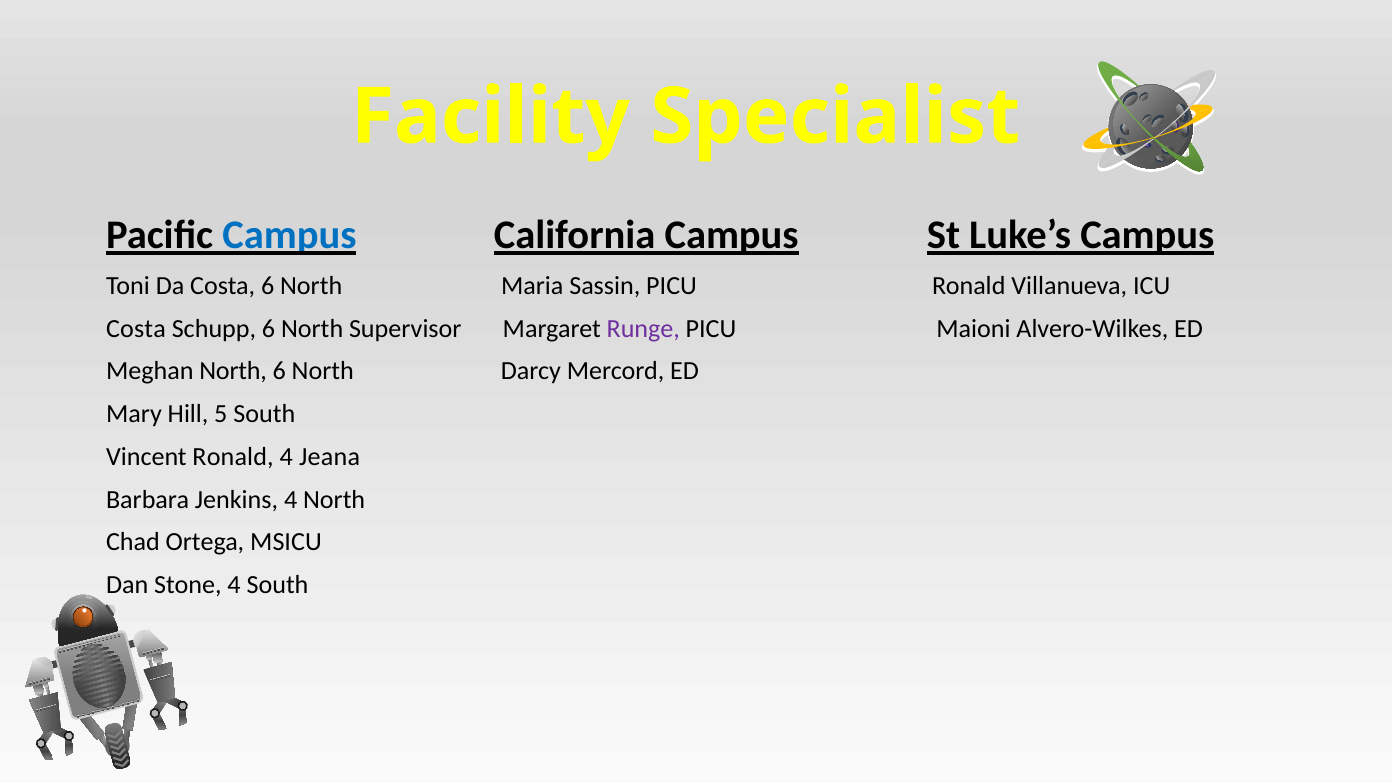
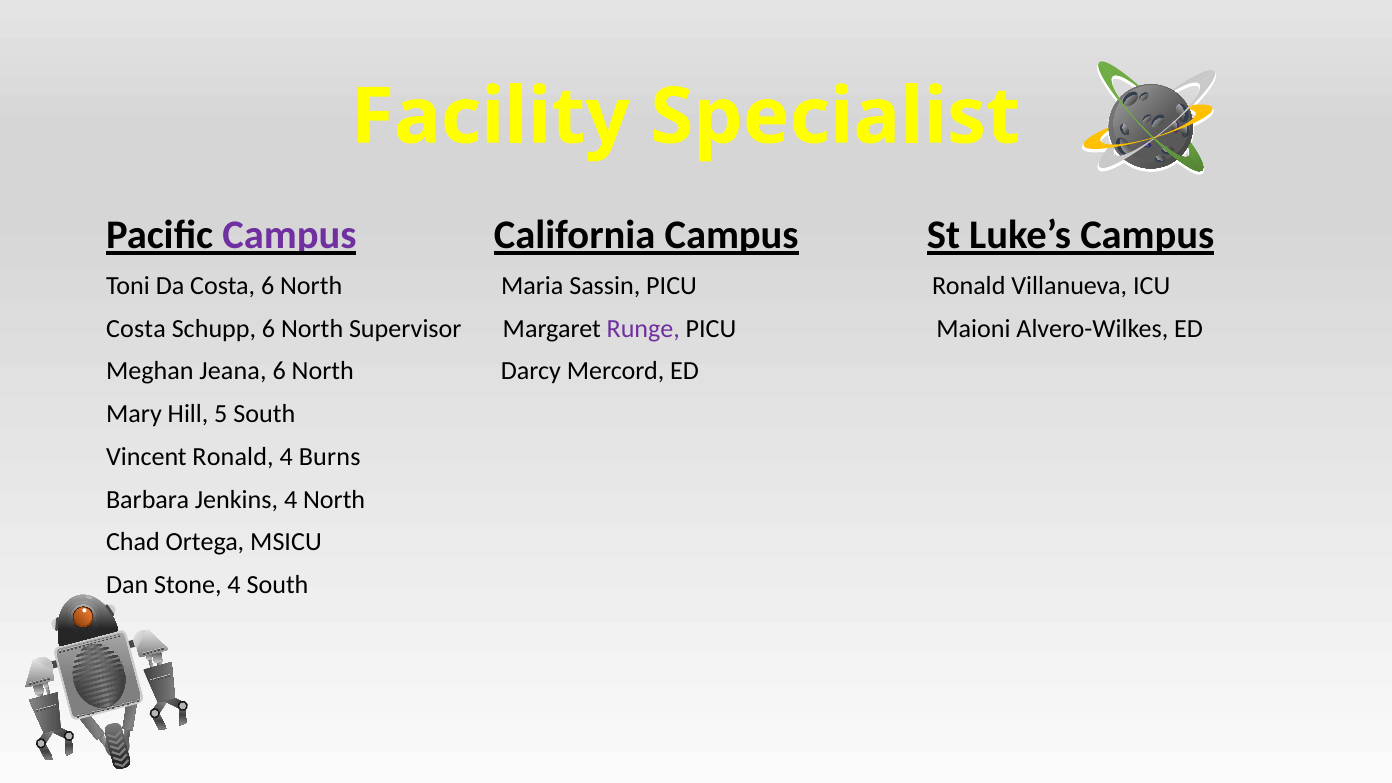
Campus at (289, 235) colour: blue -> purple
Meghan North: North -> Jeana
Jeana: Jeana -> Burns
